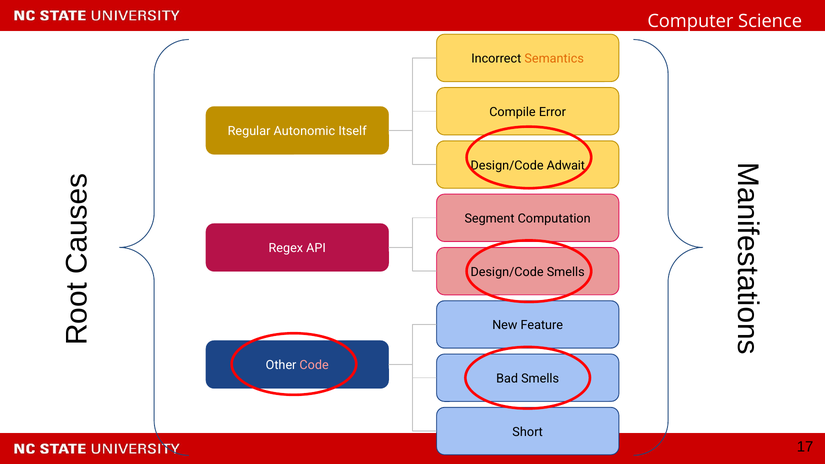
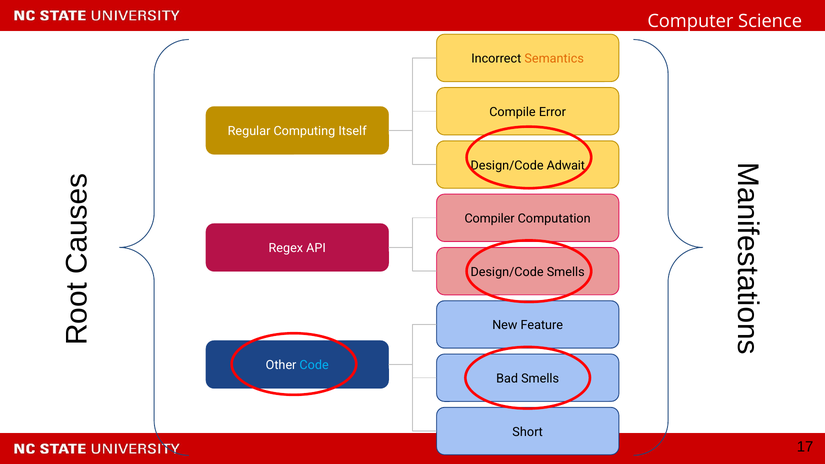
Autonomic: Autonomic -> Computing
Segment: Segment -> Compiler
Code colour: pink -> light blue
